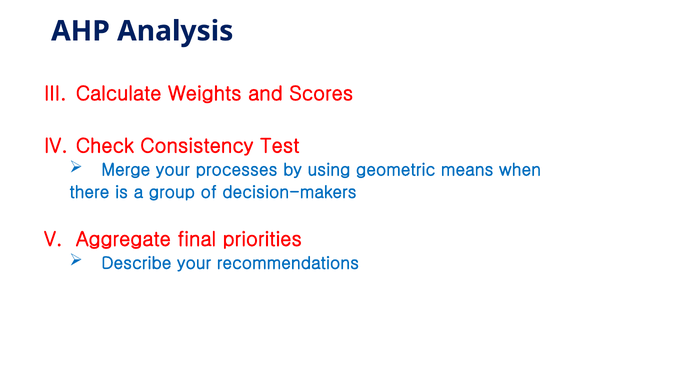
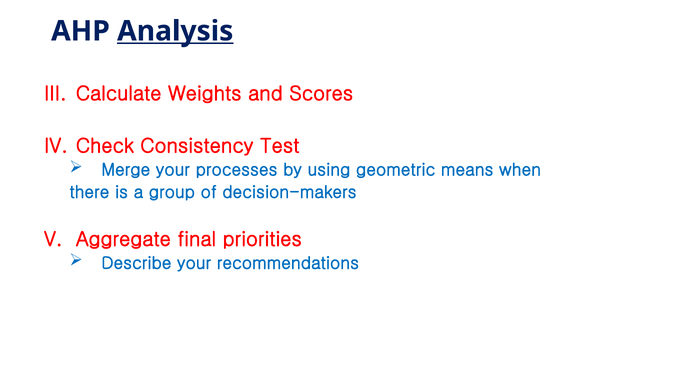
Analysis underline: none -> present
